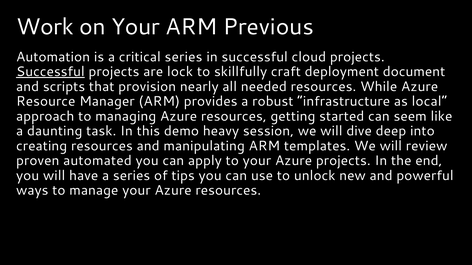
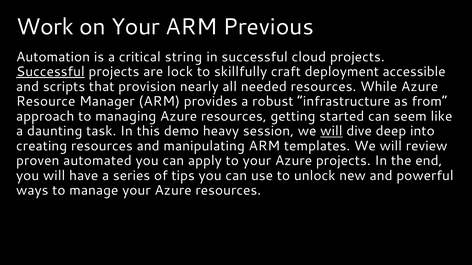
critical series: series -> string
document: document -> accessible
local: local -> from
will at (331, 131) underline: none -> present
